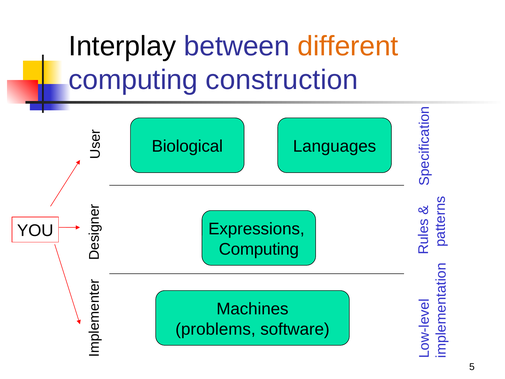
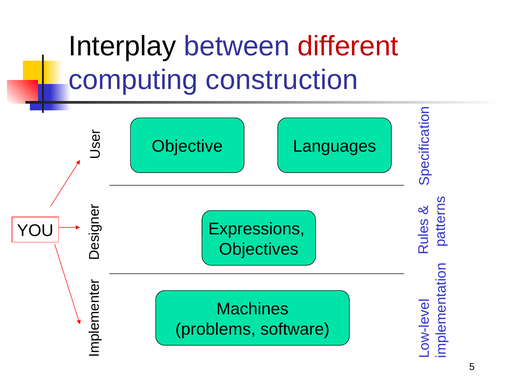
different colour: orange -> red
Biological: Biological -> Objective
Computing at (259, 249): Computing -> Objectives
